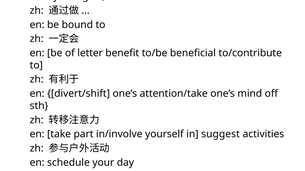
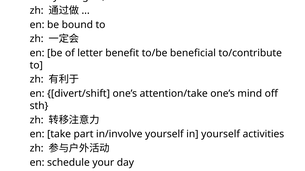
in suggest: suggest -> yourself
